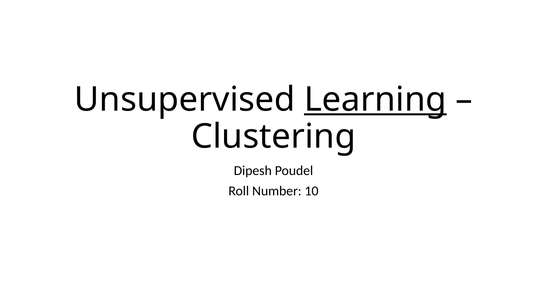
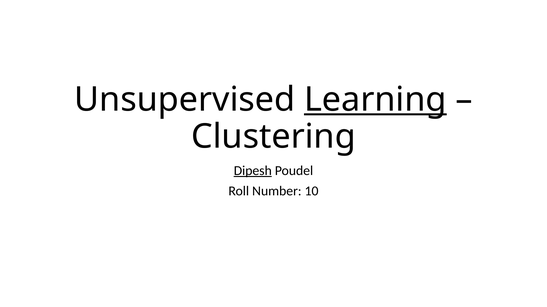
Dipesh underline: none -> present
